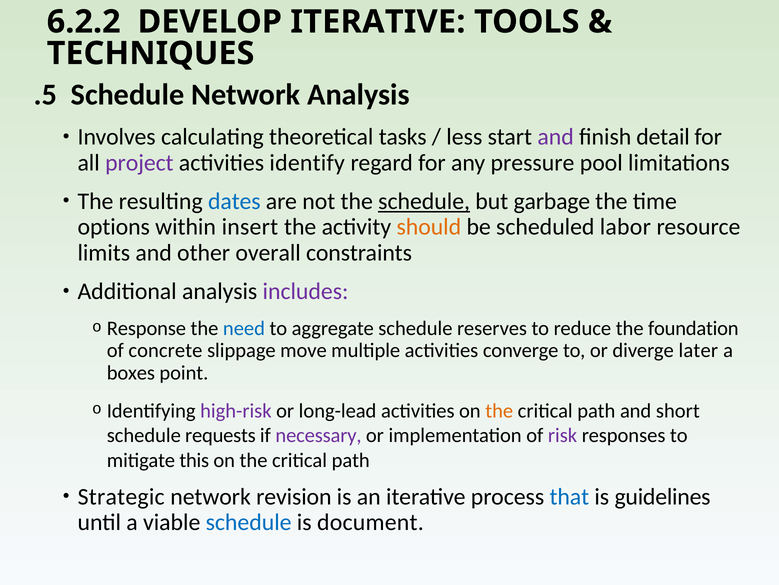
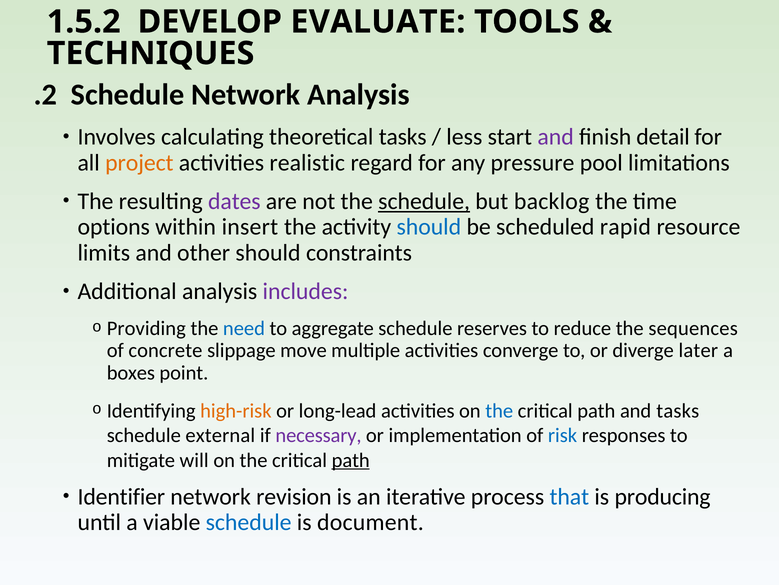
6.2.2: 6.2.2 -> 1.5.2
DEVELOP ITERATIVE: ITERATIVE -> EVALUATE
.5: .5 -> .2
project colour: purple -> orange
identify: identify -> realistic
dates colour: blue -> purple
garbage: garbage -> backlog
should at (429, 227) colour: orange -> blue
labor: labor -> rapid
other overall: overall -> should
Response: Response -> Providing
foundation: foundation -> sequences
high-risk colour: purple -> orange
the at (499, 410) colour: orange -> blue
and short: short -> tasks
requests: requests -> external
risk colour: purple -> blue
this: this -> will
path at (351, 460) underline: none -> present
Strategic: Strategic -> Identifier
guidelines: guidelines -> producing
